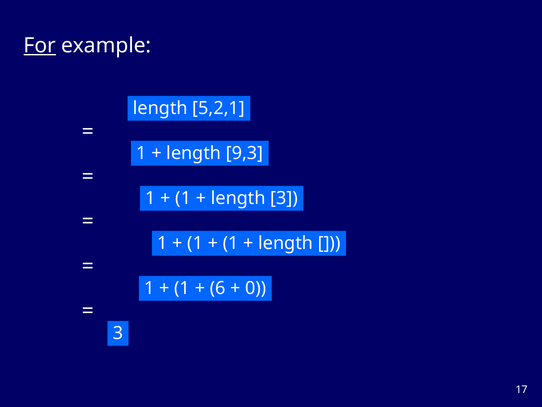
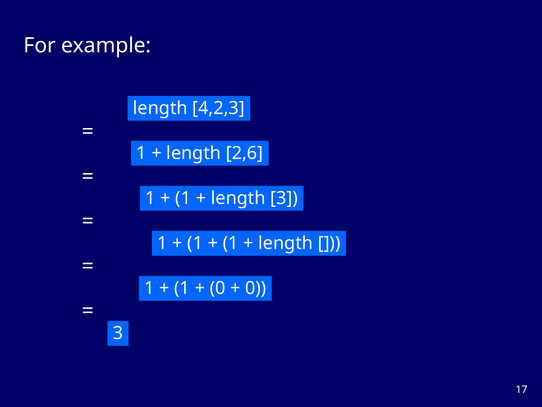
For underline: present -> none
5,2,1: 5,2,1 -> 4,2,3
9,3: 9,3 -> 2,6
6 at (218, 288): 6 -> 0
